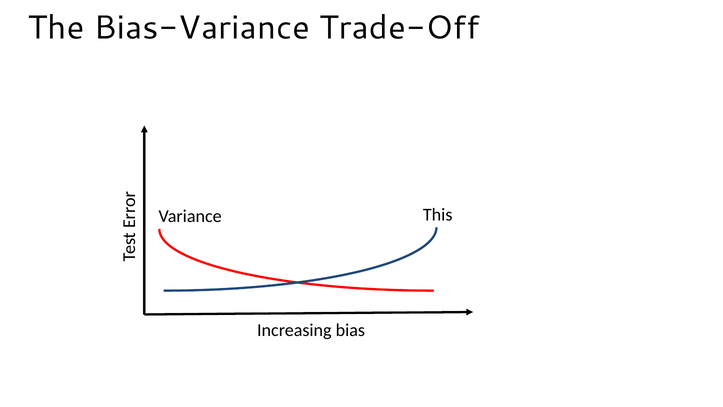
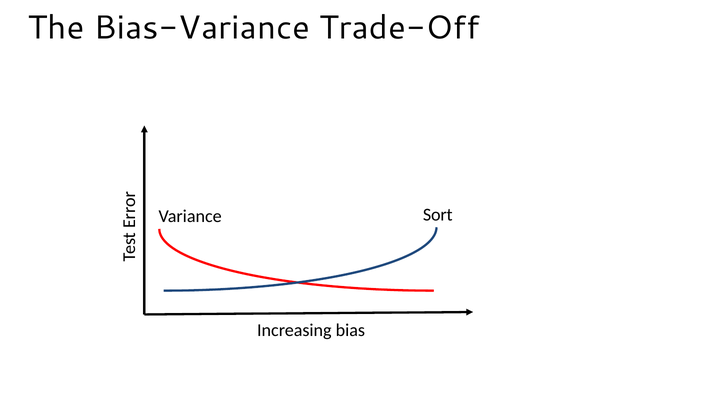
This: This -> Sort
